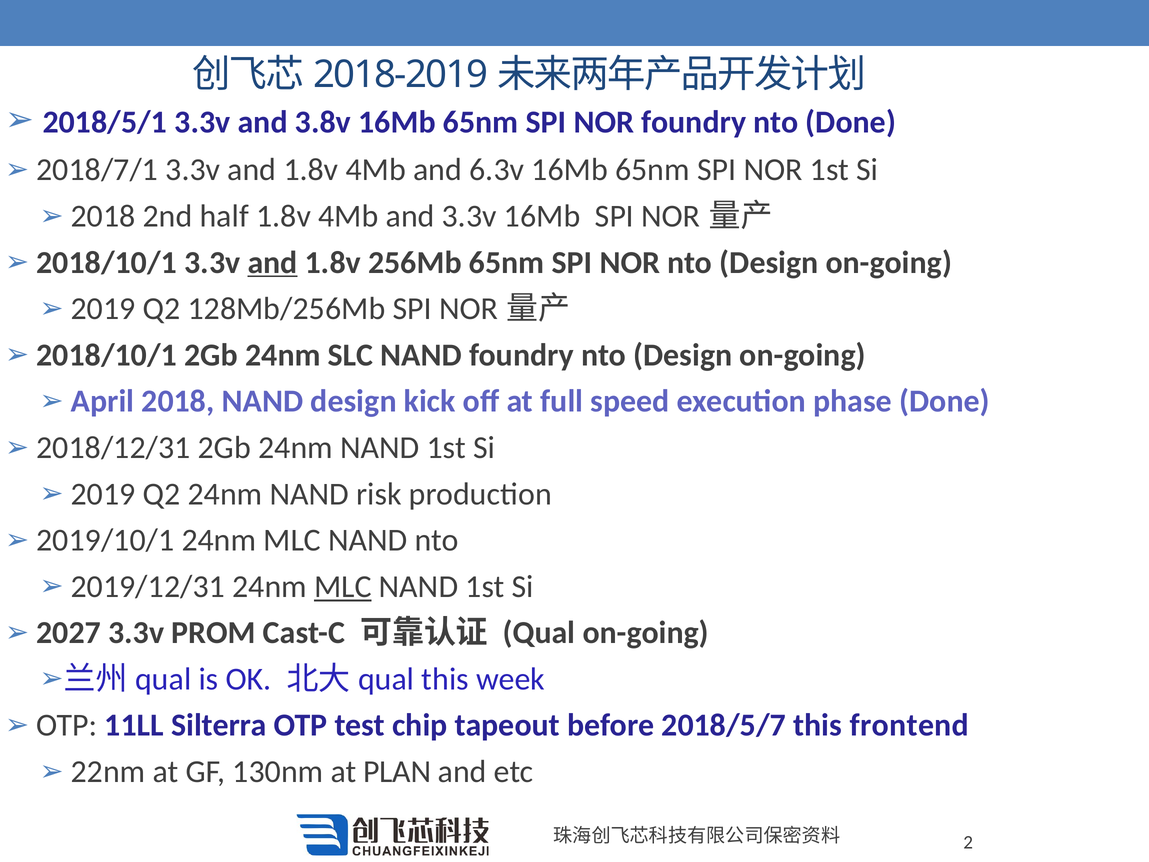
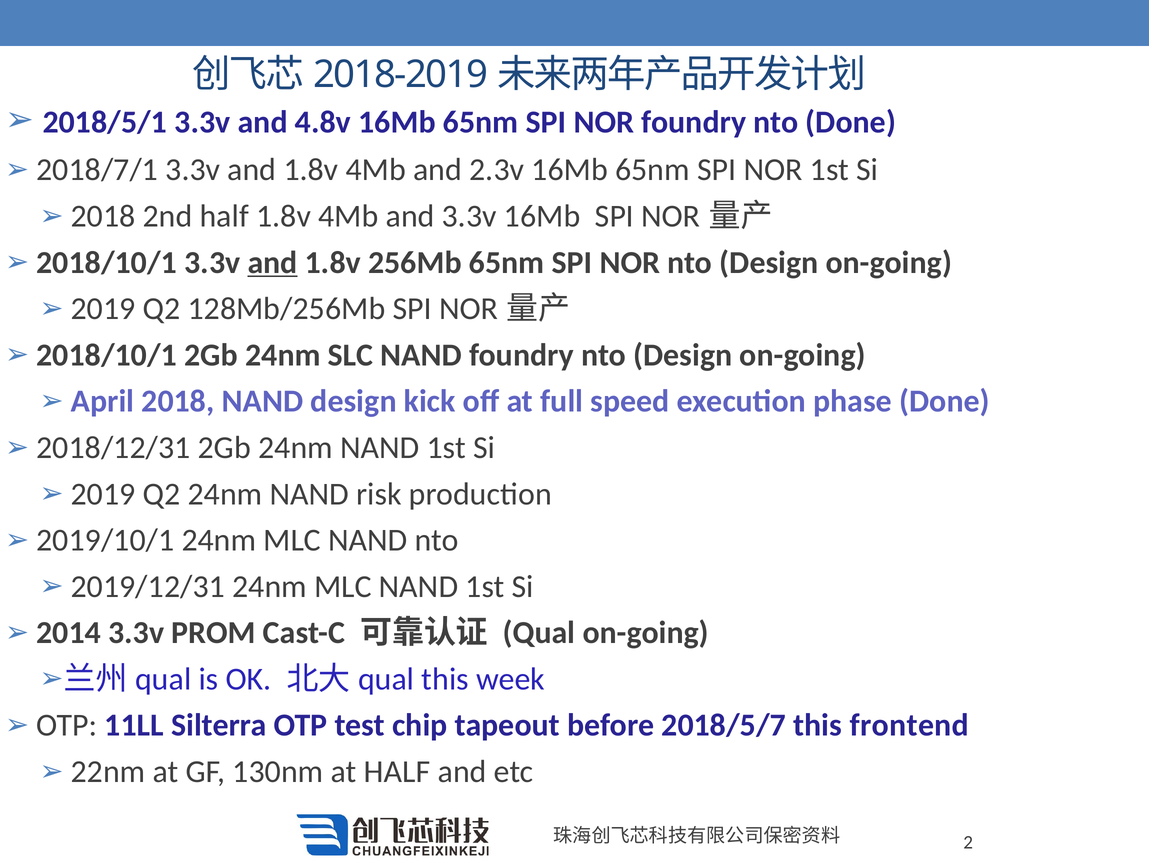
3.8v: 3.8v -> 4.8v
6.3v: 6.3v -> 2.3v
MLC at (343, 586) underline: present -> none
2027: 2027 -> 2014
at PLAN: PLAN -> HALF
